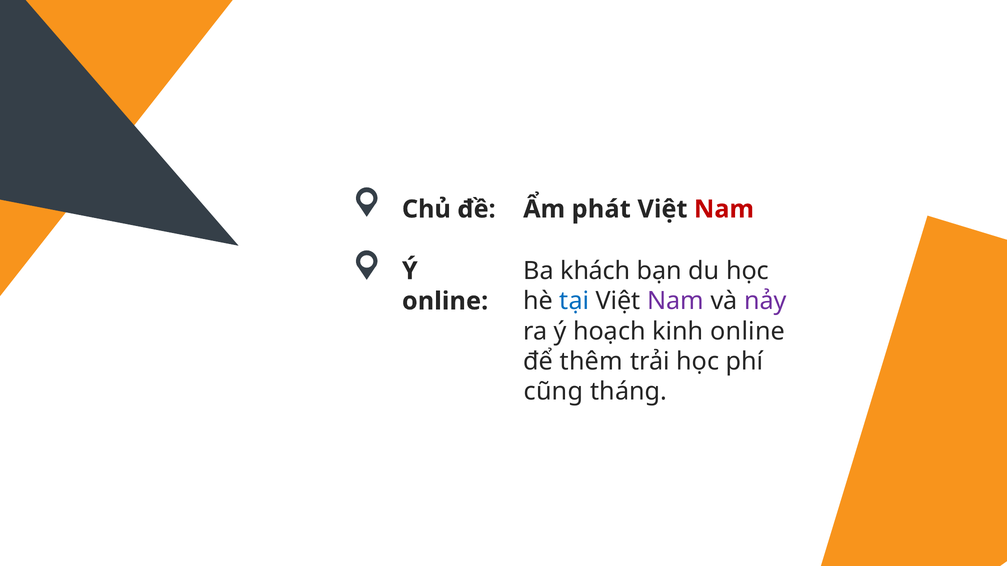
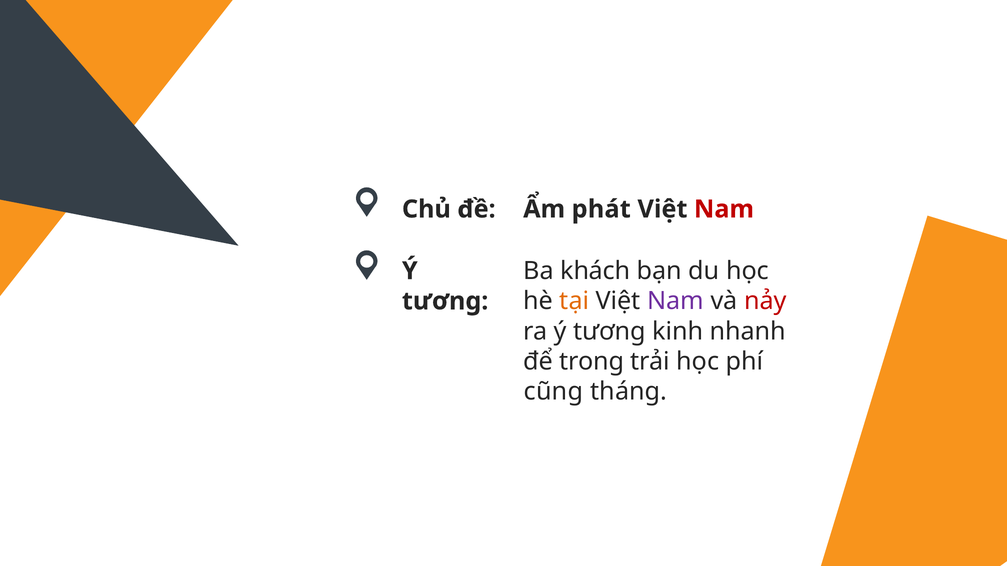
tại colour: blue -> orange
nảy colour: purple -> red
online at (445, 301): online -> tương
ra ý hoạch: hoạch -> tương
kinh online: online -> nhanh
thêm: thêm -> trong
